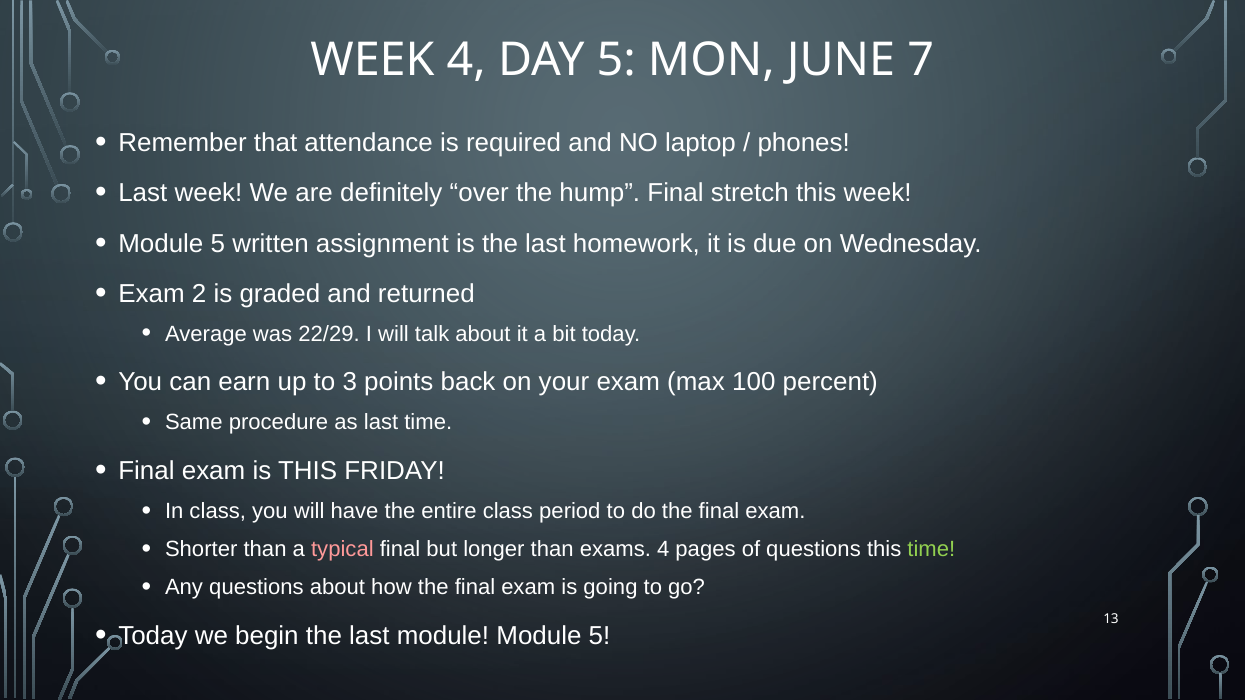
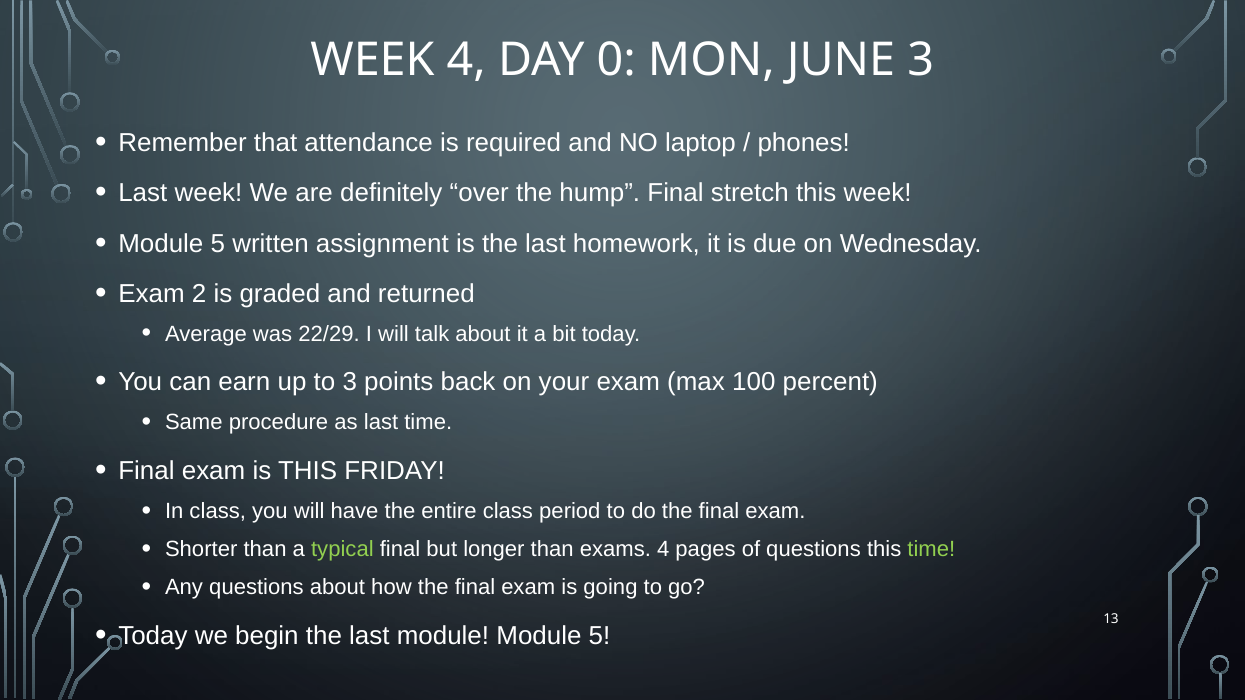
DAY 5: 5 -> 0
JUNE 7: 7 -> 3
typical colour: pink -> light green
